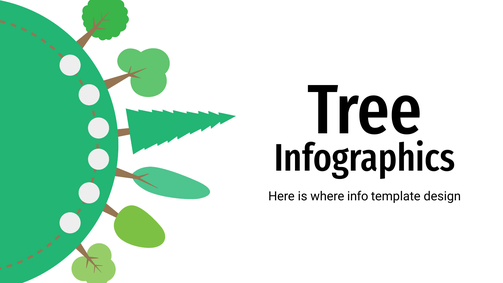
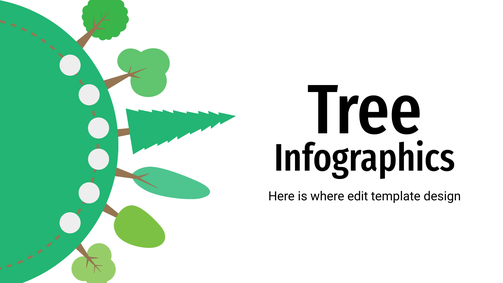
info: info -> edit
